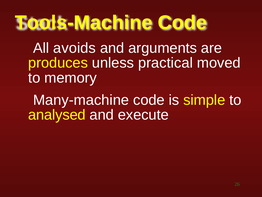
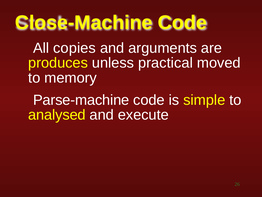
Tools-Machine: Tools-Machine -> Close-Machine
avoids: avoids -> copies
Many-machine: Many-machine -> Parse-machine
